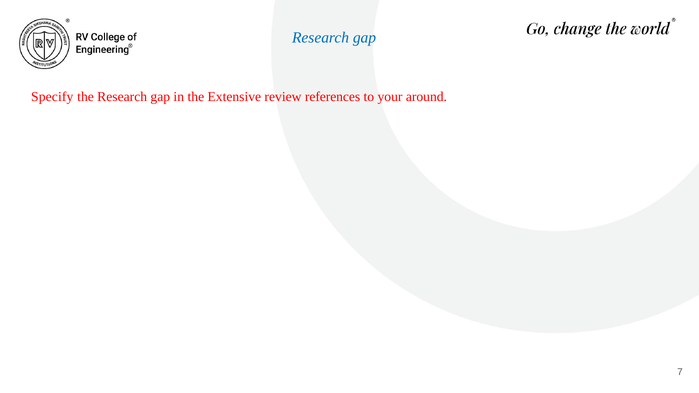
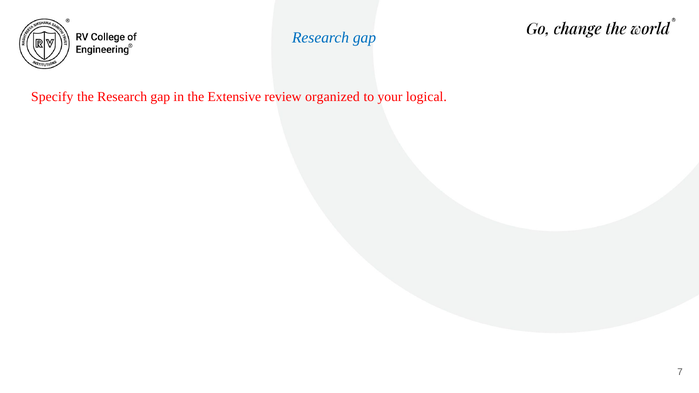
references: references -> organized
around: around -> logical
